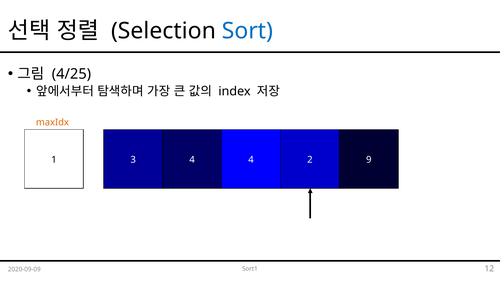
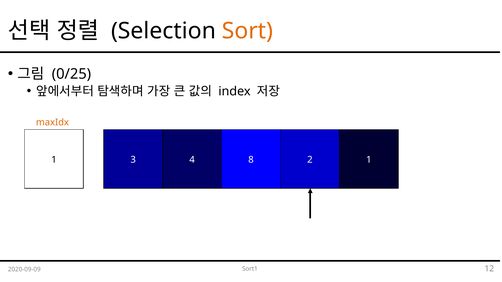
Sort colour: blue -> orange
4/25: 4/25 -> 0/25
4 4: 4 -> 8
2 9: 9 -> 1
